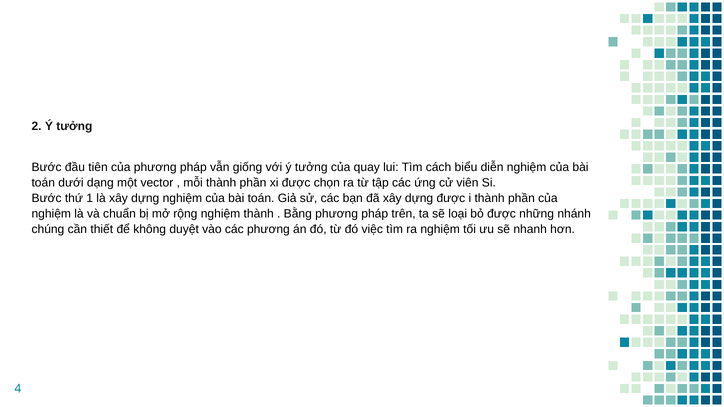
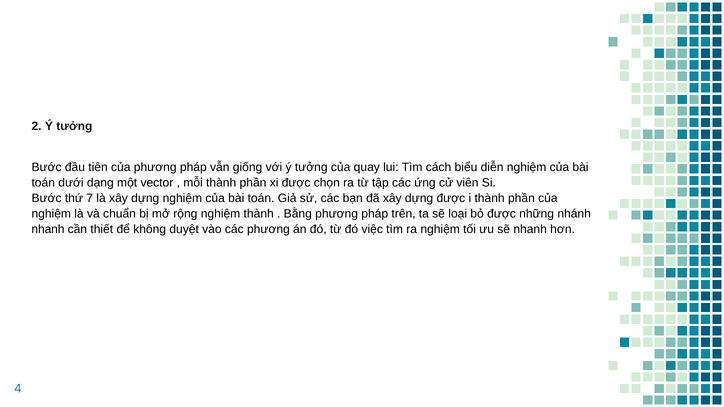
1: 1 -> 7
chúng at (48, 229): chúng -> nhanh
